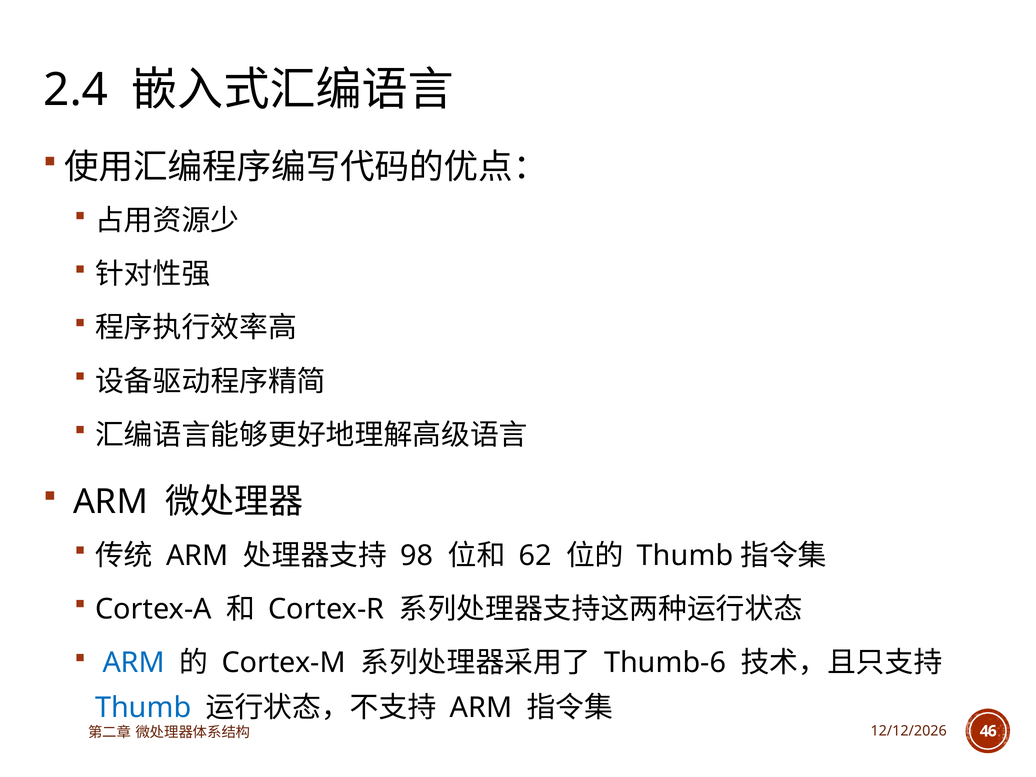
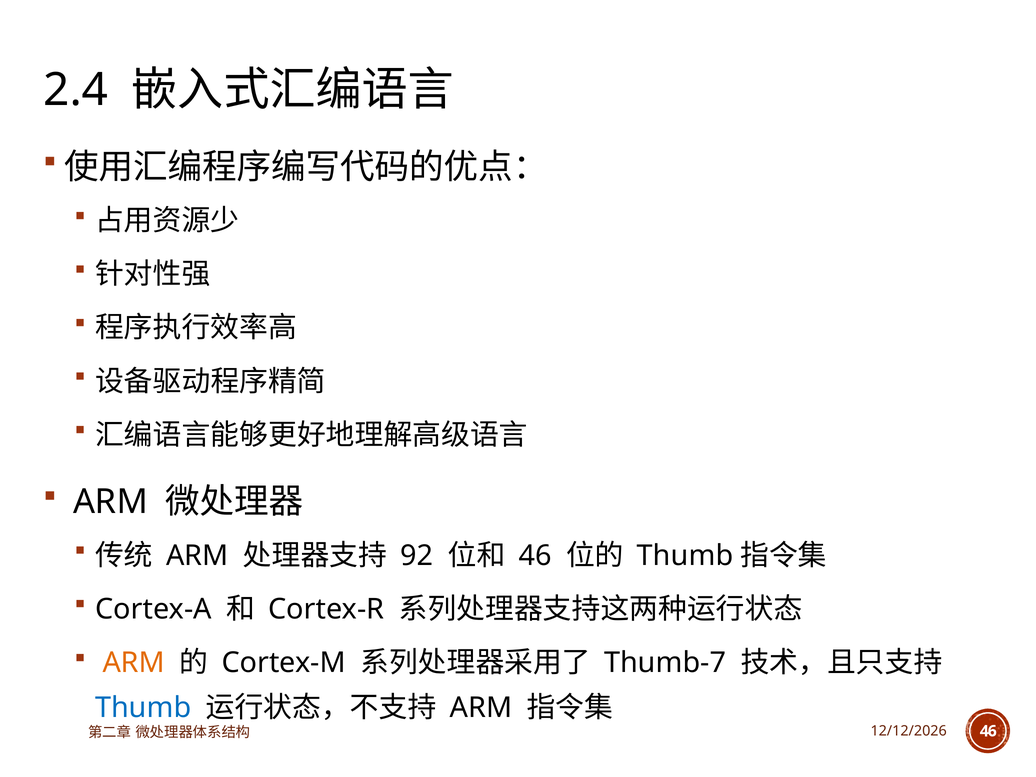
98: 98 -> 92
62 at (535, 556): 62 -> 46
ARM at (134, 663) colour: blue -> orange
Thumb-6: Thumb-6 -> Thumb-7
